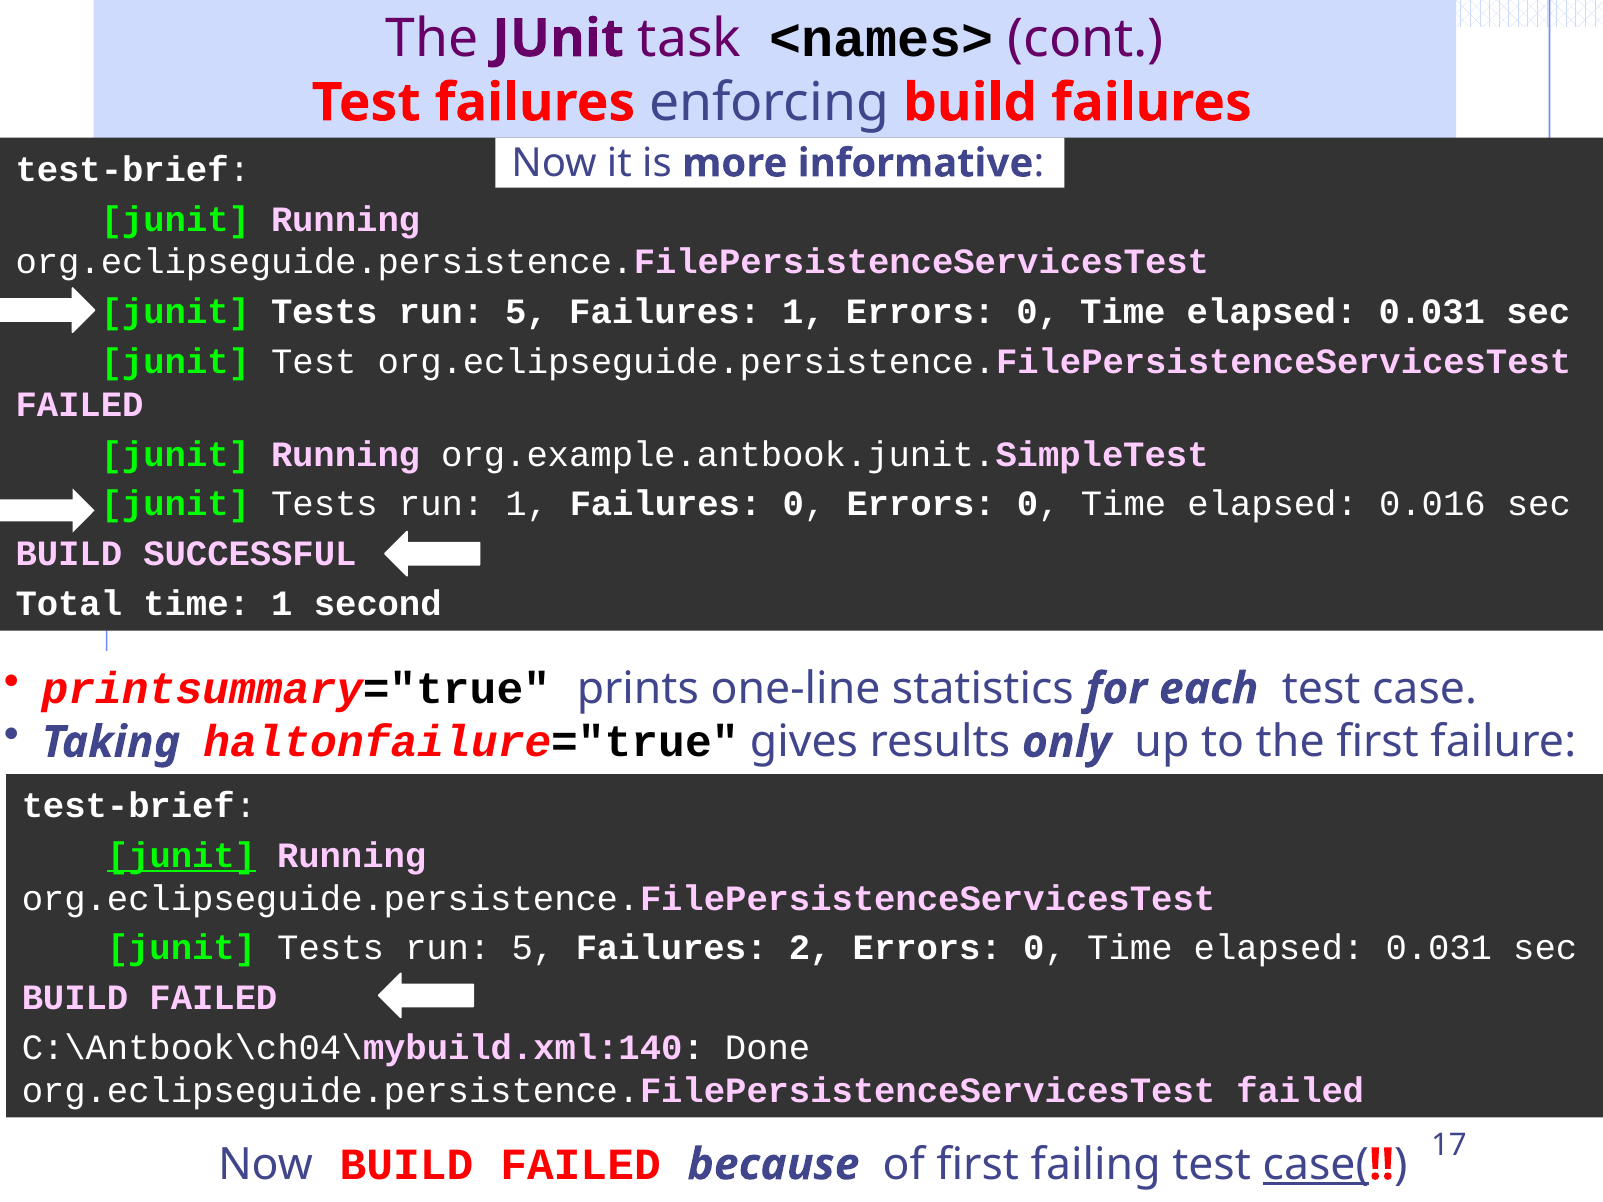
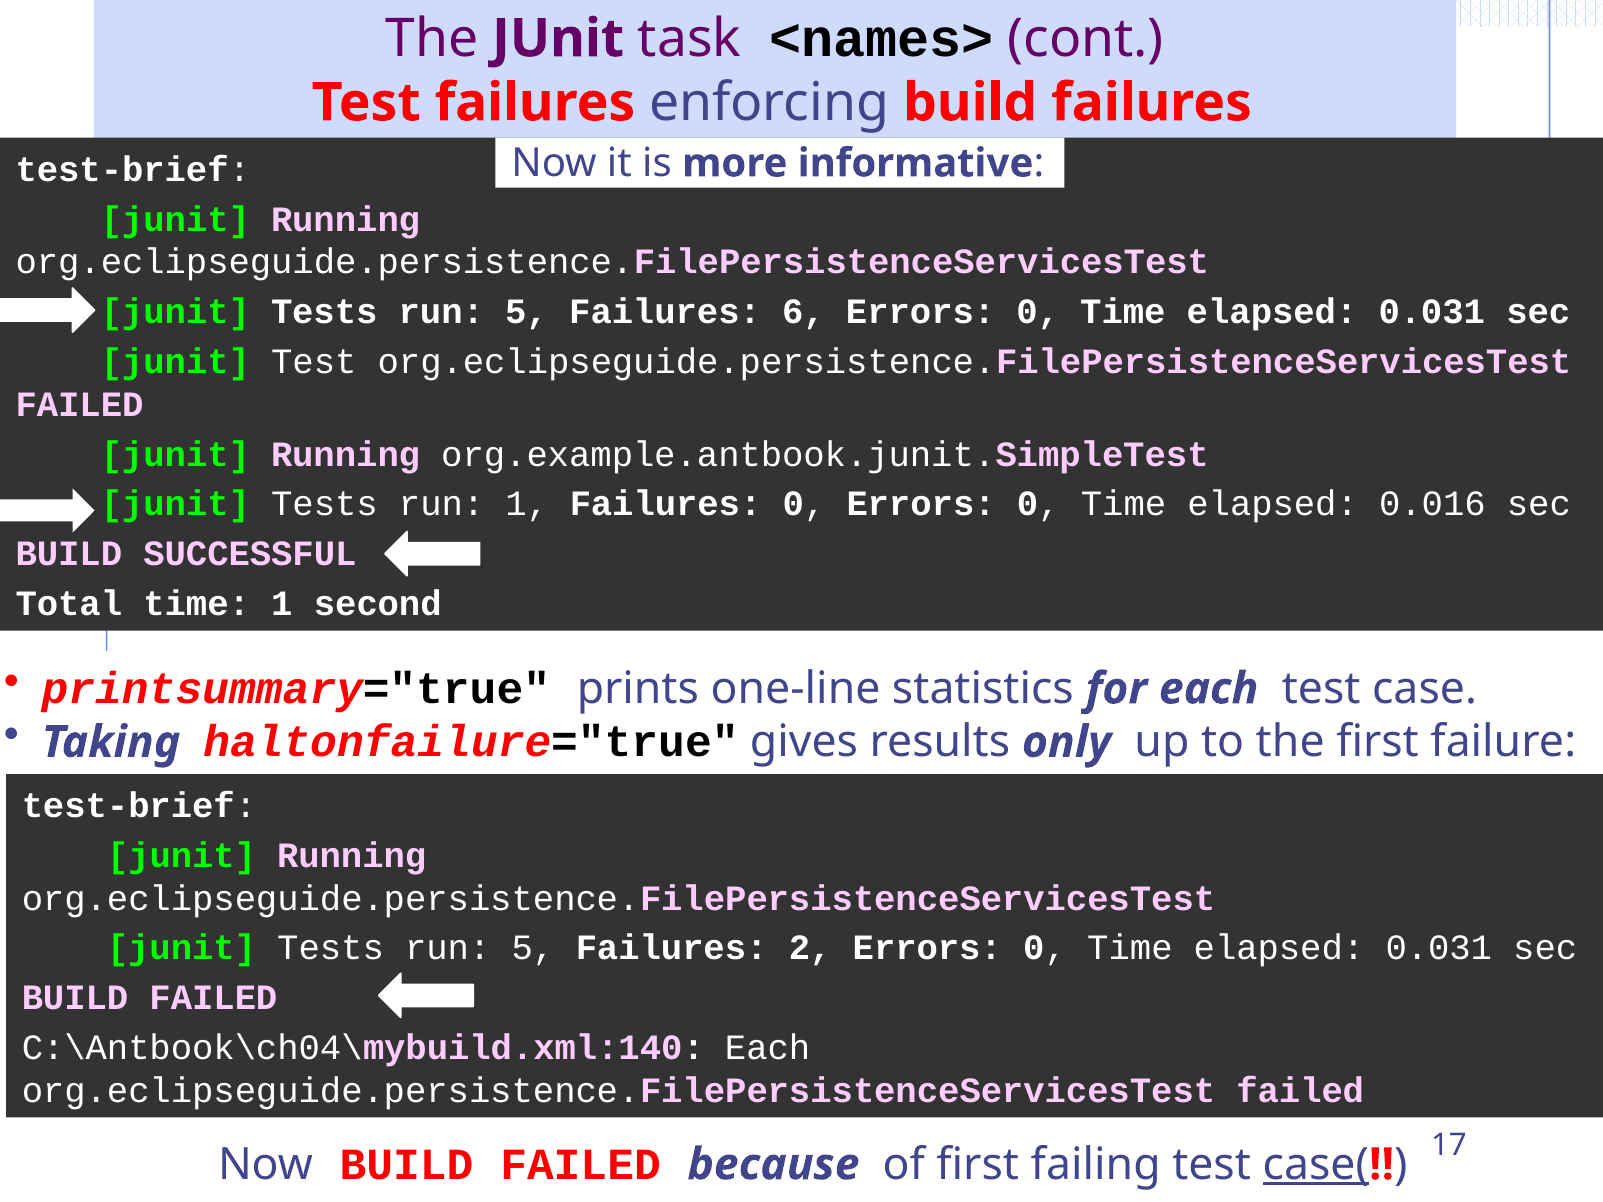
Failures 1: 1 -> 6
junit at (182, 856) underline: present -> none
C:\Antbook\ch04\mybuild.xml:140 Done: Done -> Each
